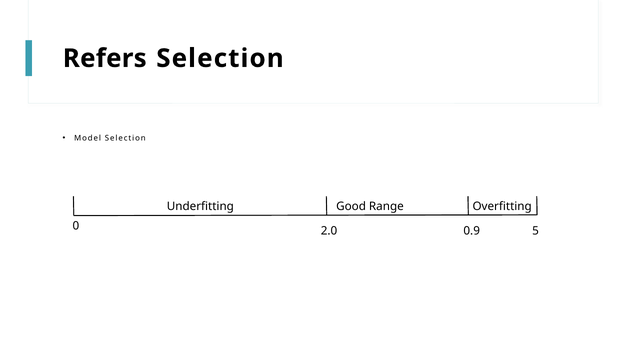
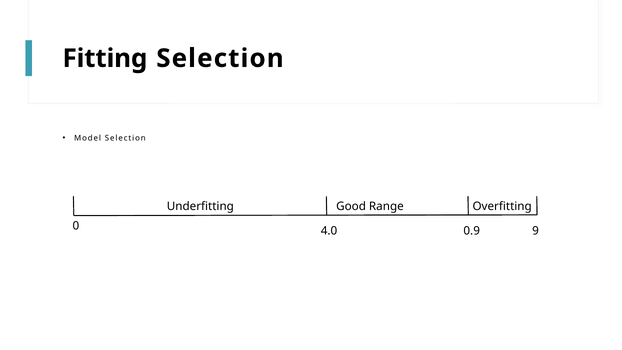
Refers: Refers -> Fitting
2.0: 2.0 -> 4.0
5: 5 -> 9
